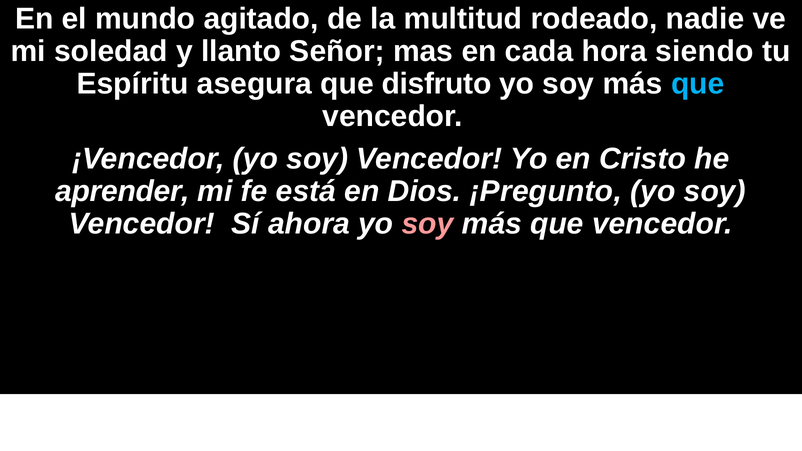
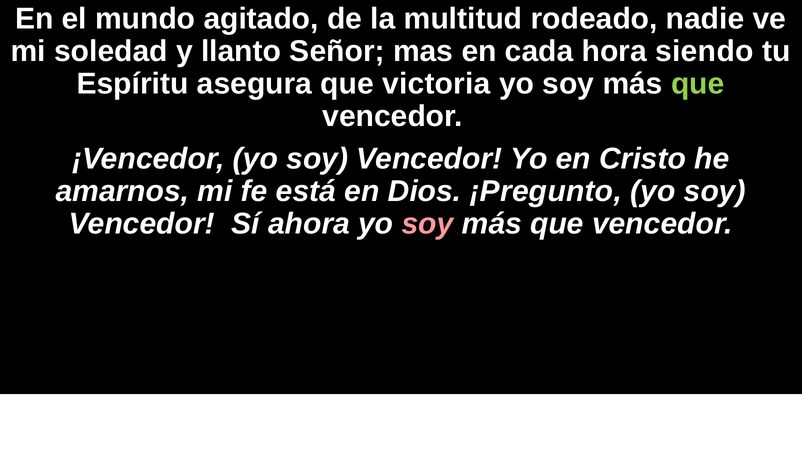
disfruto: disfruto -> victoria
que at (698, 84) colour: light blue -> light green
aprender: aprender -> amarnos
